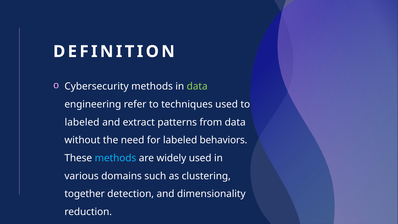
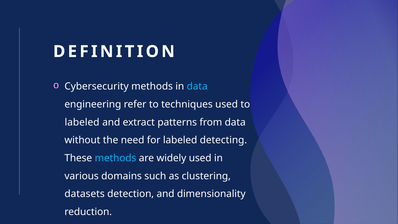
data at (197, 86) colour: light green -> light blue
behaviors: behaviors -> detecting
together: together -> datasets
